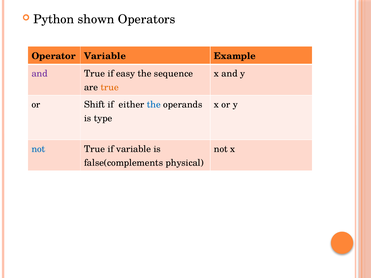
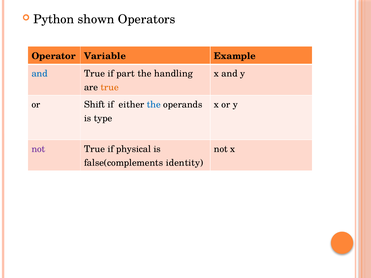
and at (40, 74) colour: purple -> blue
easy: easy -> part
sequence: sequence -> handling
not at (38, 149) colour: blue -> purple
if variable: variable -> physical
physical: physical -> identity
